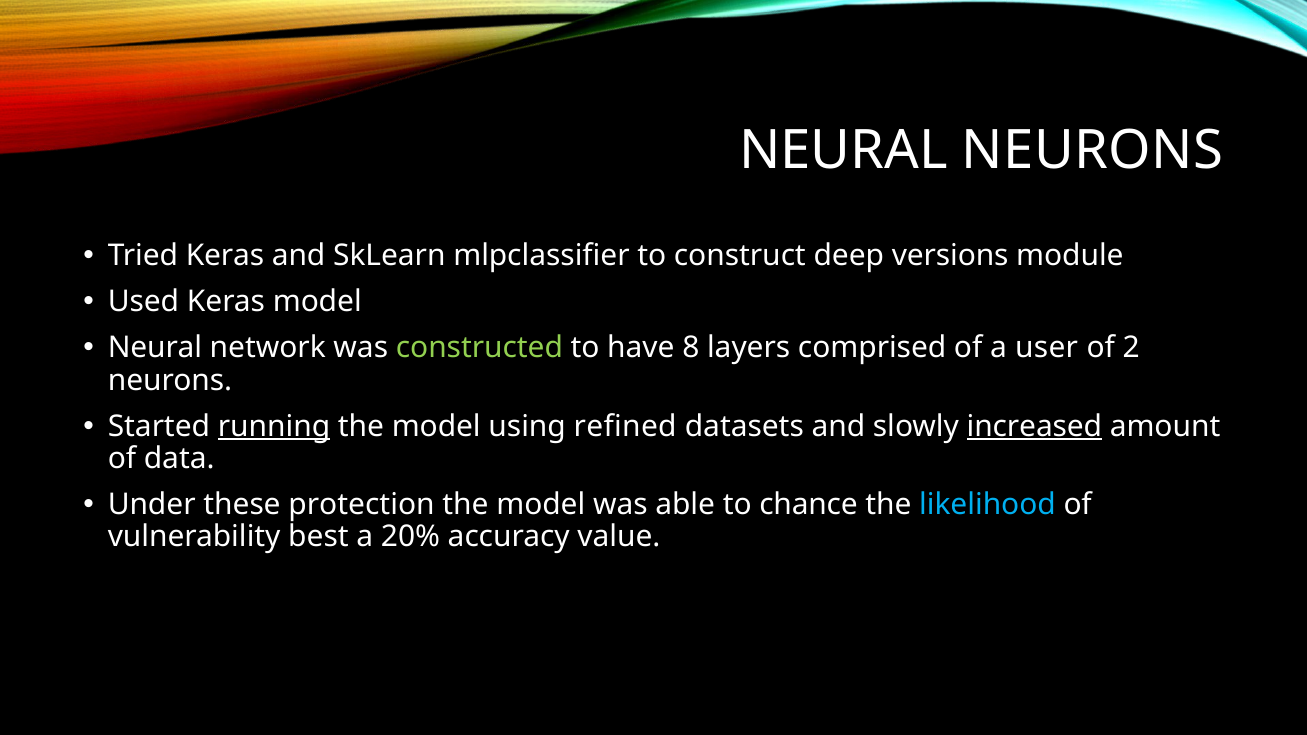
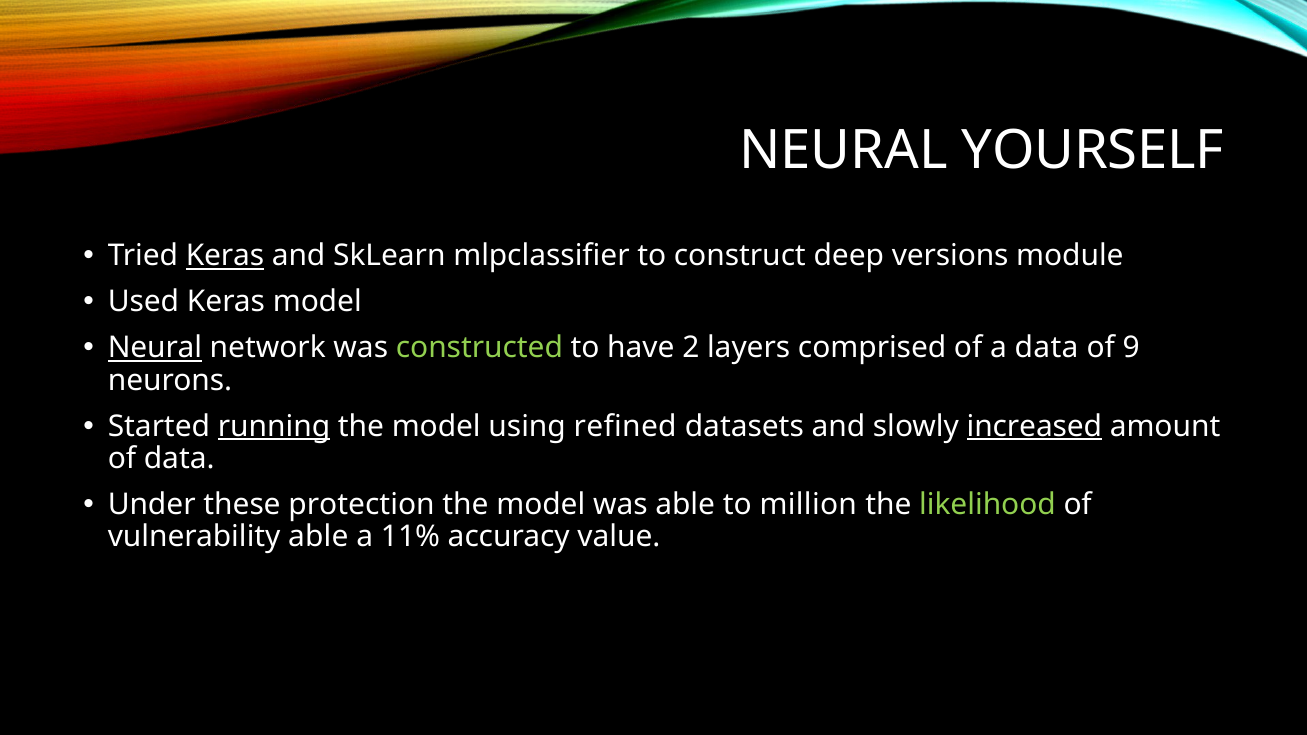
NEURAL NEURONS: NEURONS -> YOURSELF
Keras at (225, 256) underline: none -> present
Neural at (155, 348) underline: none -> present
8: 8 -> 2
a user: user -> data
2: 2 -> 9
chance: chance -> million
likelihood colour: light blue -> light green
vulnerability best: best -> able
20%: 20% -> 11%
